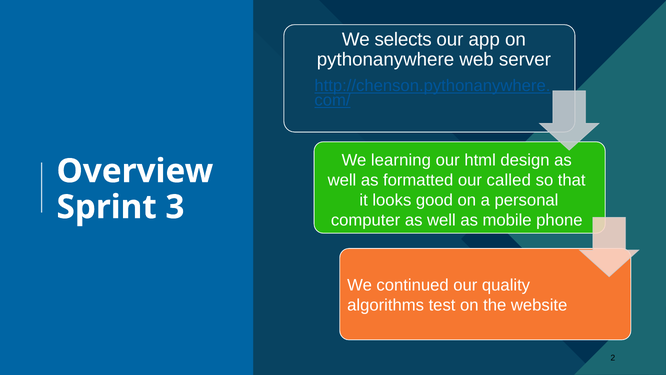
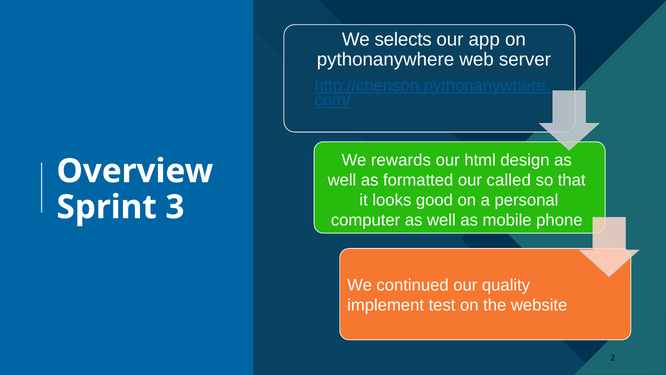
learning: learning -> rewards
algorithms: algorithms -> implement
